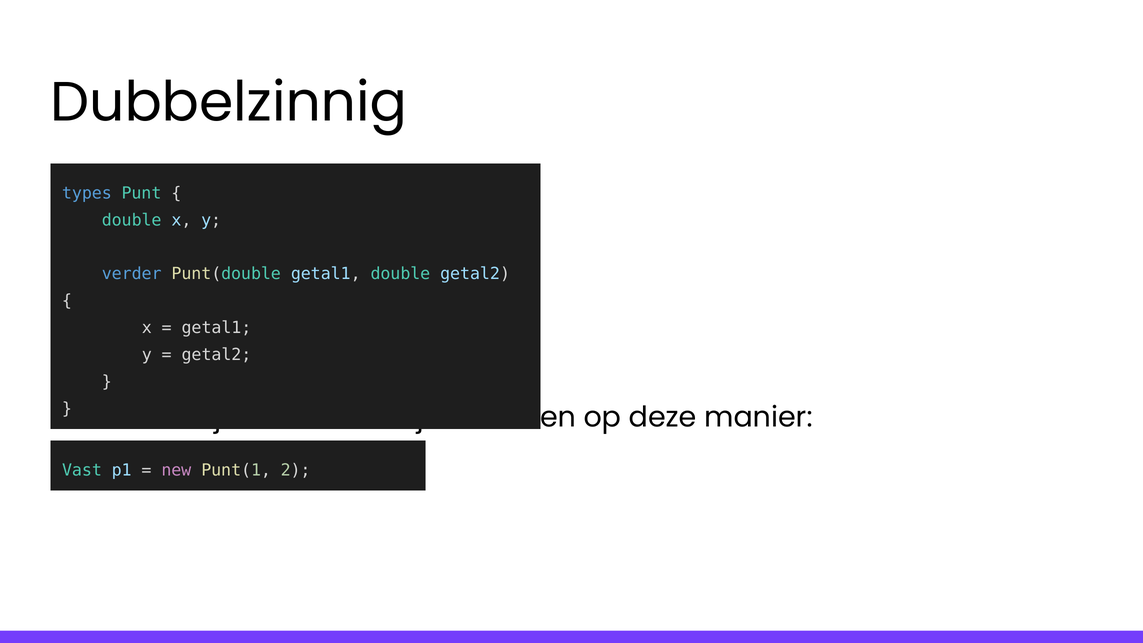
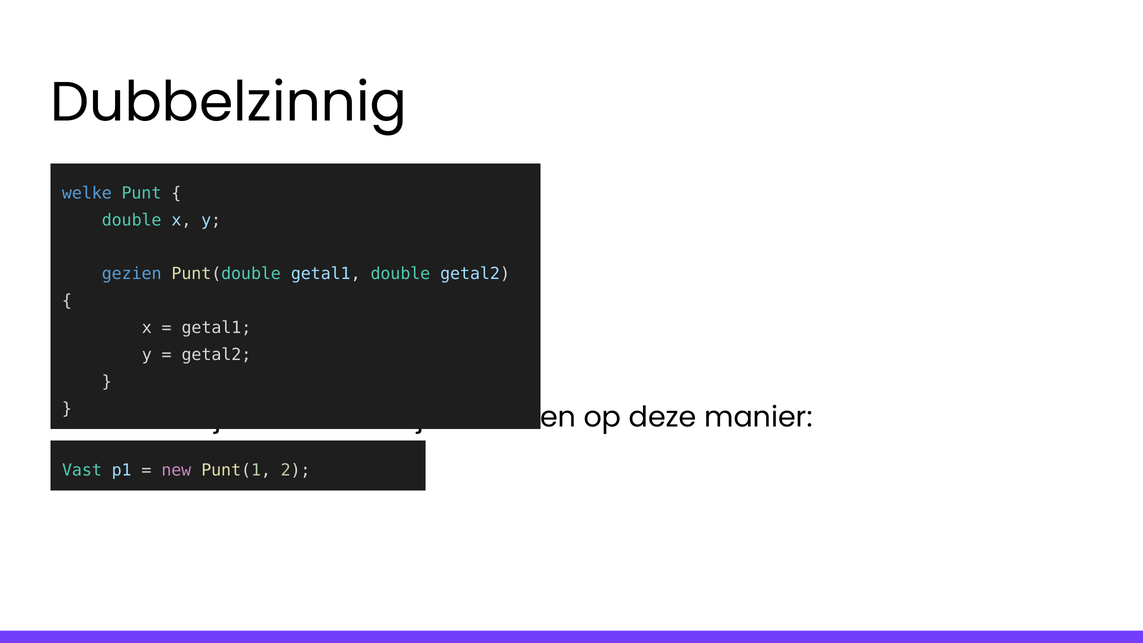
types: types -> welke
verder: verder -> gezien
